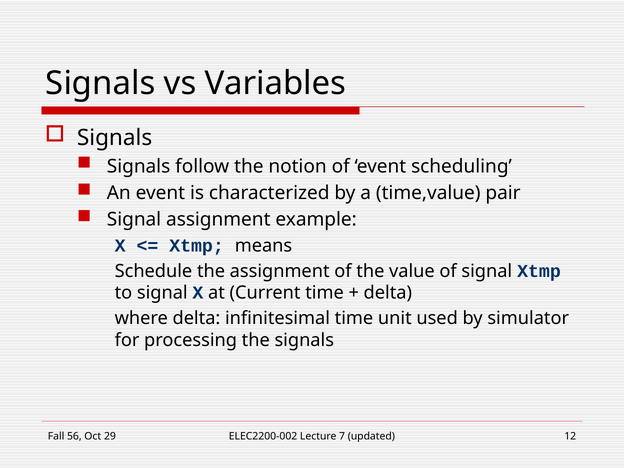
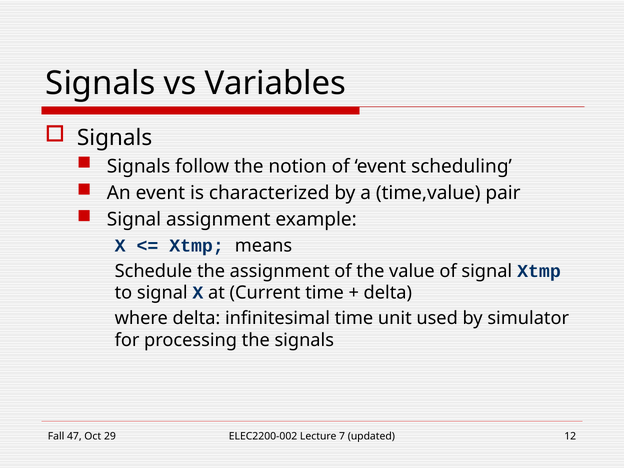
56: 56 -> 47
